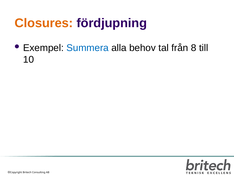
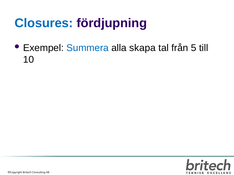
Closures colour: orange -> blue
behov: behov -> skapa
8: 8 -> 5
